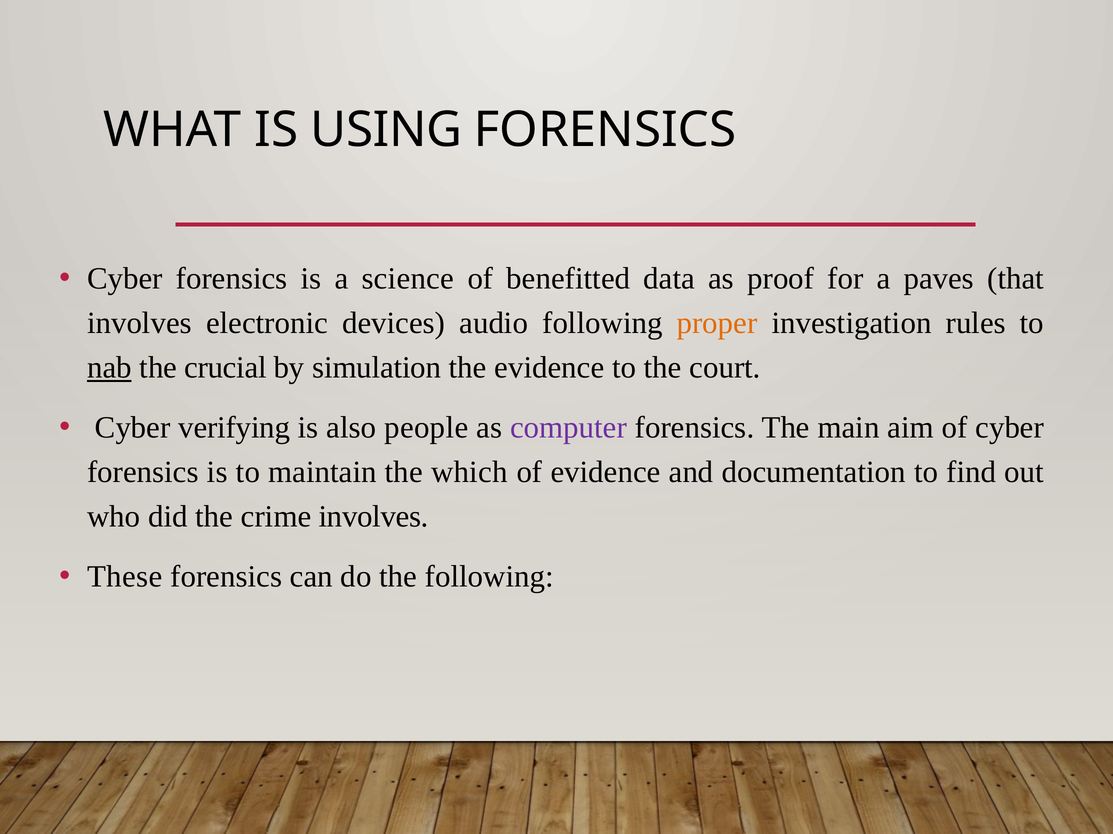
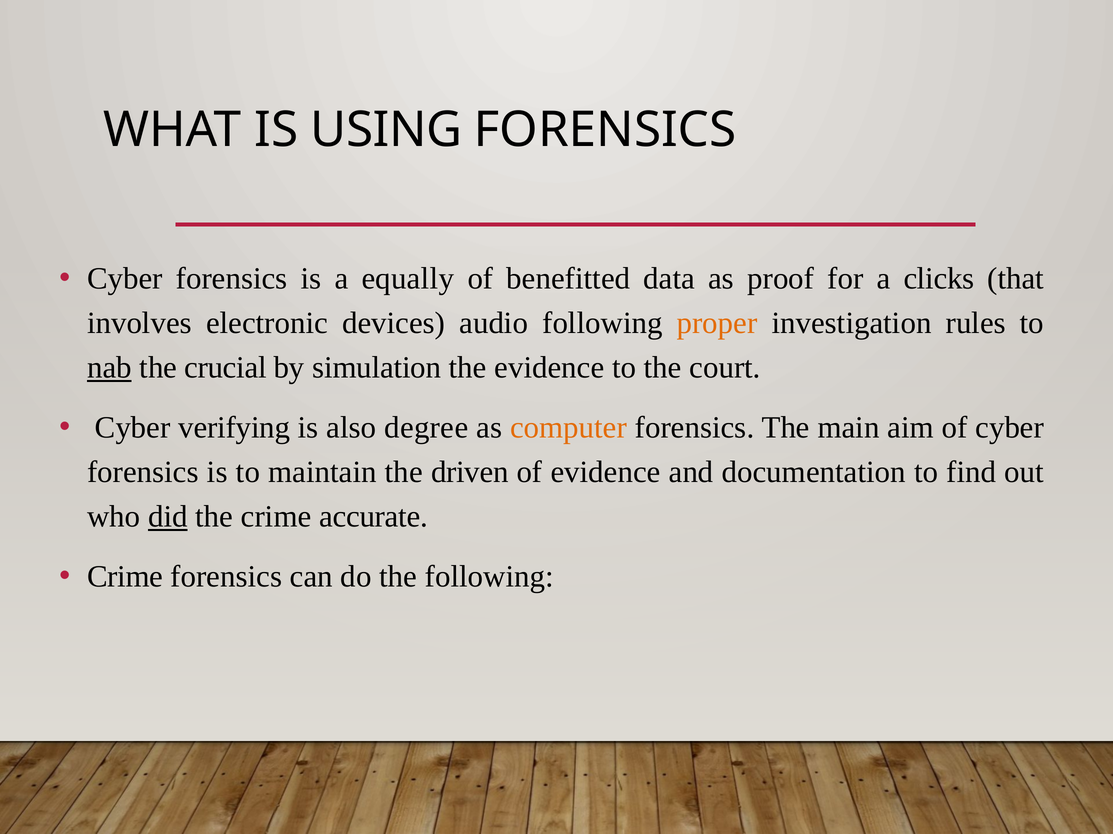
science: science -> equally
paves: paves -> clicks
people: people -> degree
computer colour: purple -> orange
which: which -> driven
did underline: none -> present
crime involves: involves -> accurate
These at (125, 577): These -> Crime
